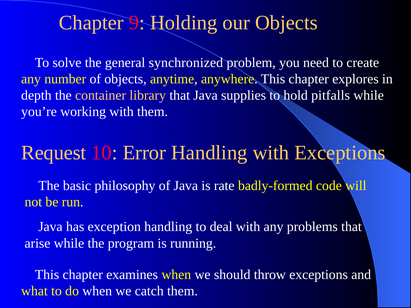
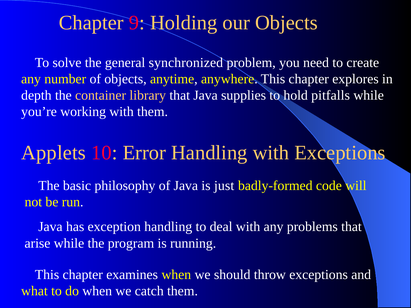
Request: Request -> Applets
rate: rate -> just
